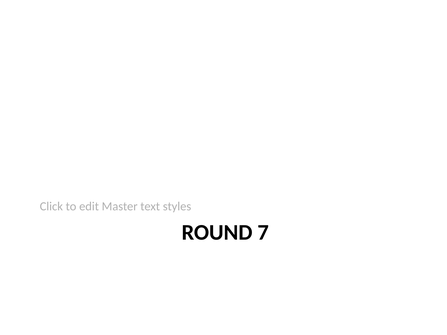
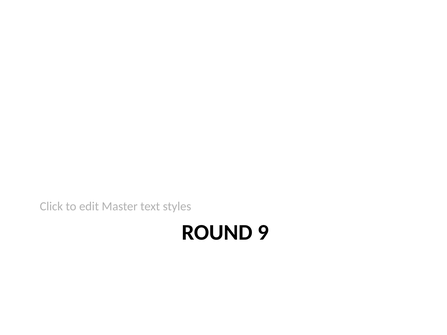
7: 7 -> 9
